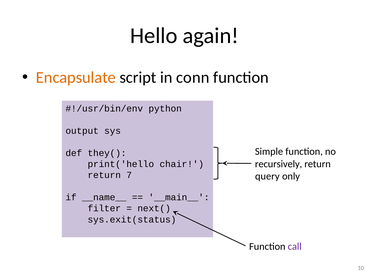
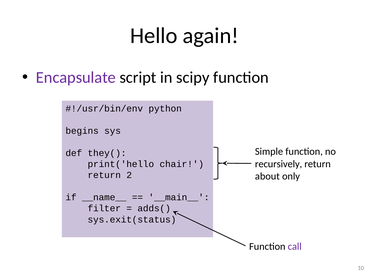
Encapsulate colour: orange -> purple
conn: conn -> scipy
output: output -> begins
7: 7 -> 2
query: query -> about
next(: next( -> adds(
